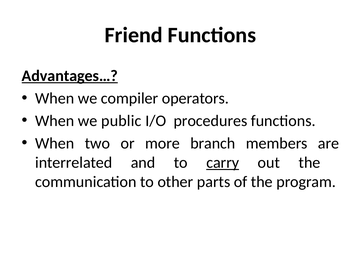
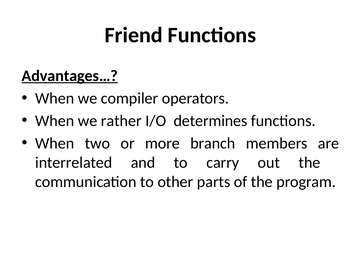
public: public -> rather
procedures: procedures -> determines
carry underline: present -> none
